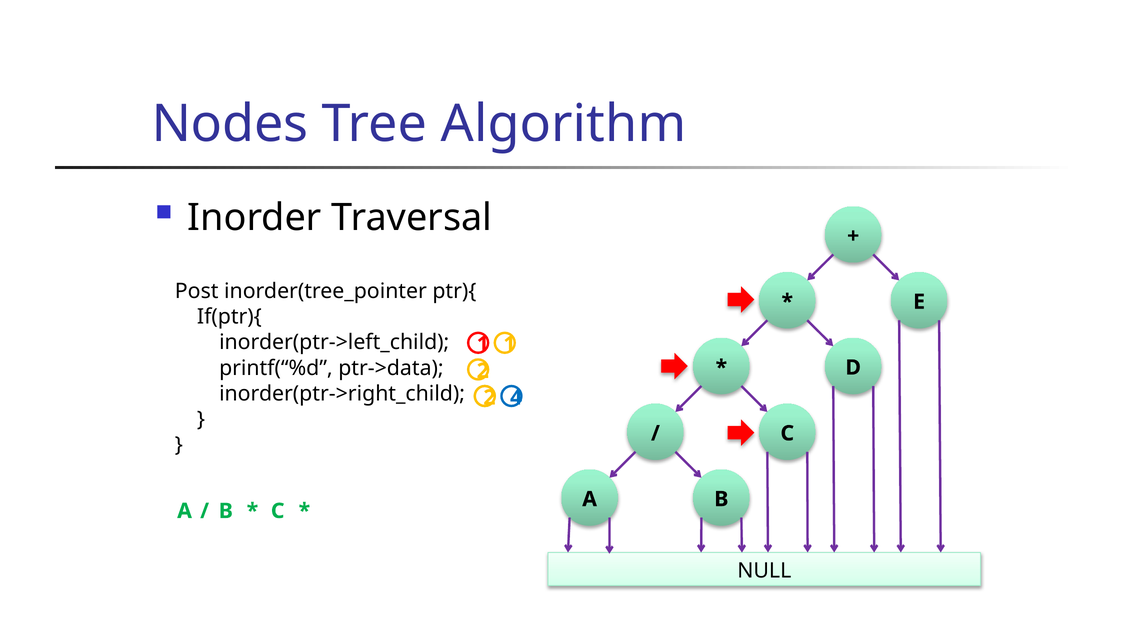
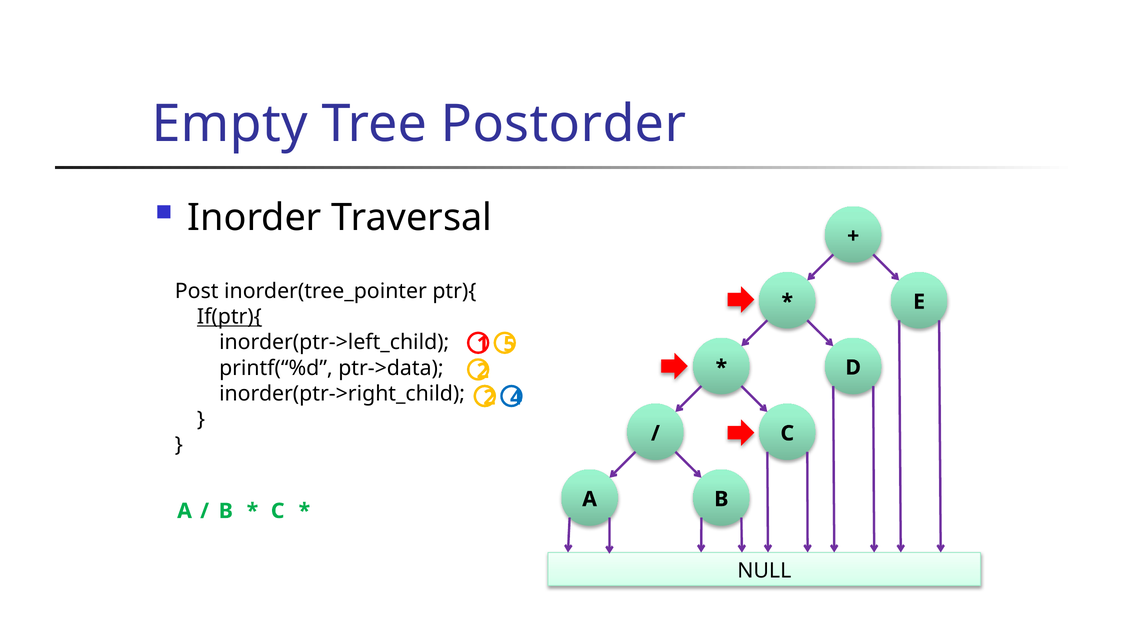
Nodes: Nodes -> Empty
Algorithm: Algorithm -> Postorder
If(ptr){ underline: none -> present
1 at (509, 344): 1 -> 5
